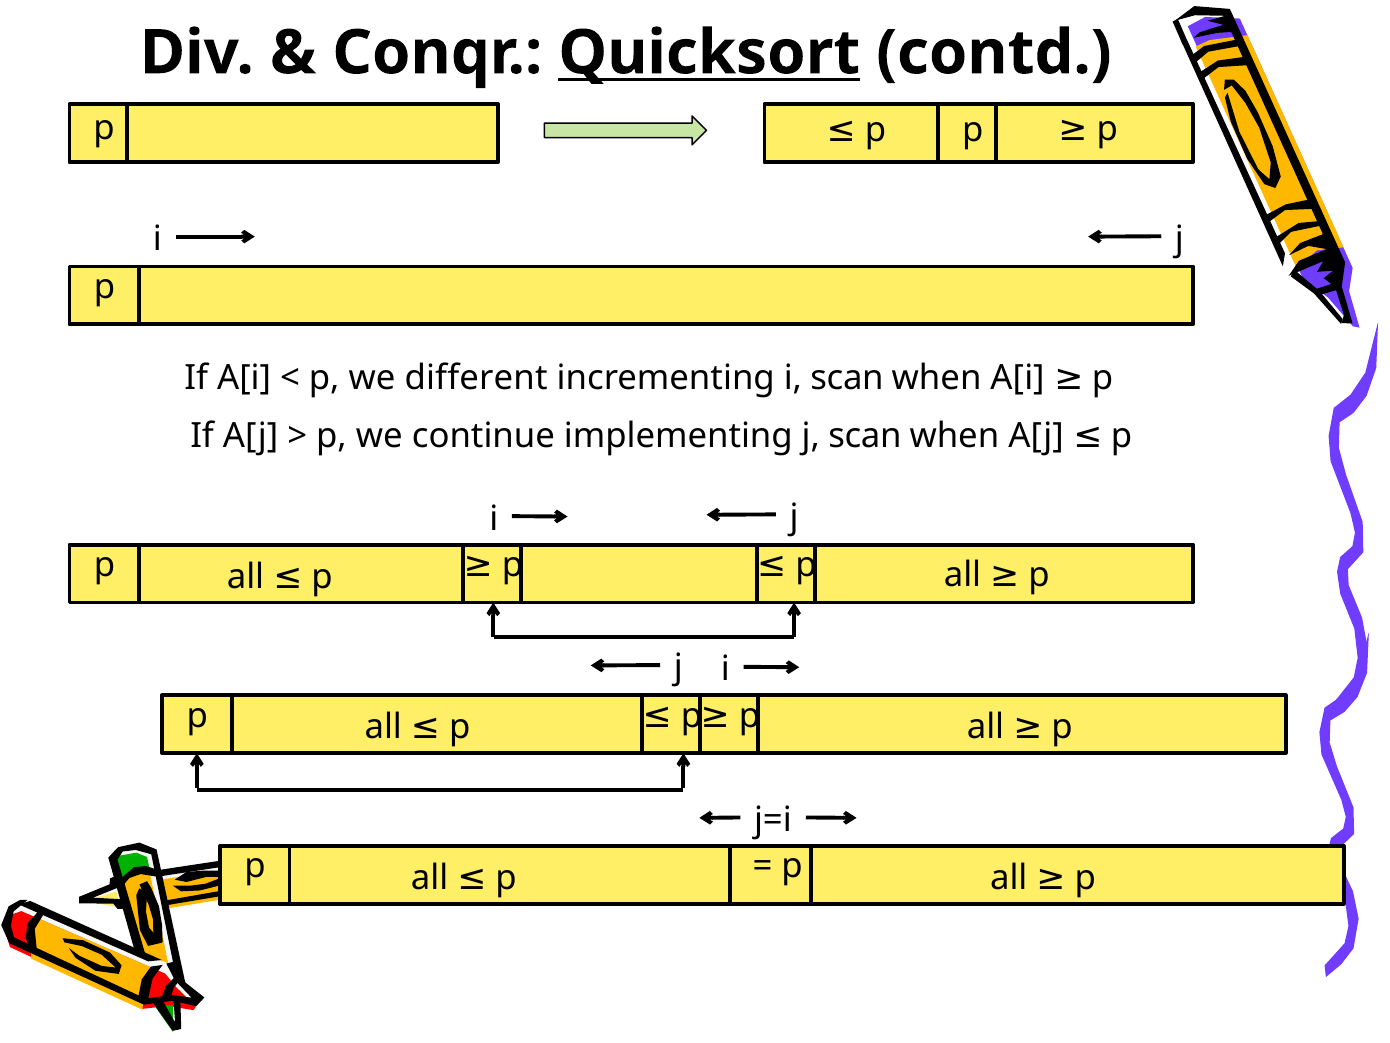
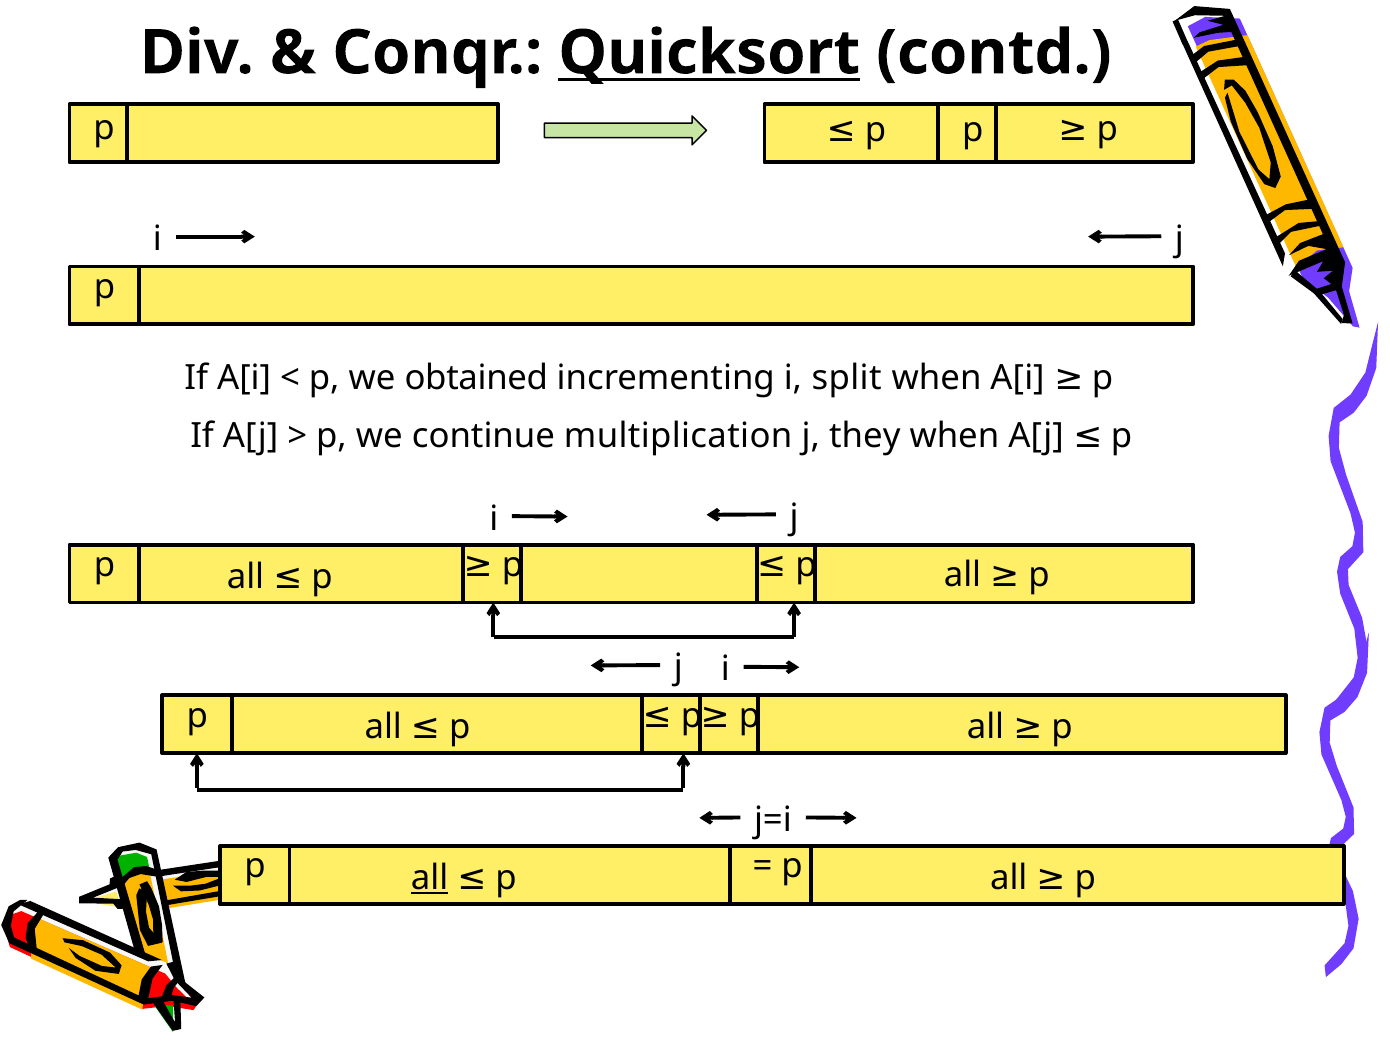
different: different -> obtained
i scan: scan -> split
implementing: implementing -> multiplication
j scan: scan -> they
all at (430, 877) underline: none -> present
